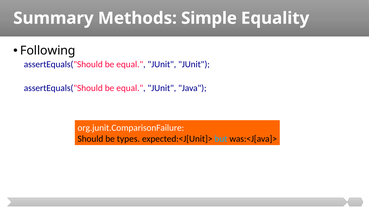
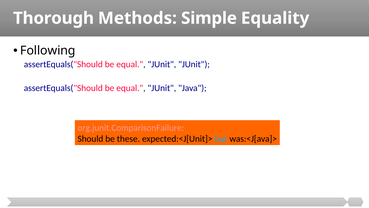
Summary: Summary -> Thorough
org.junit.ComparisonFailure colour: white -> pink
types: types -> these
